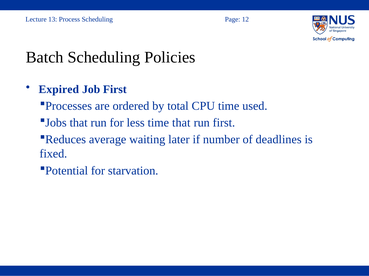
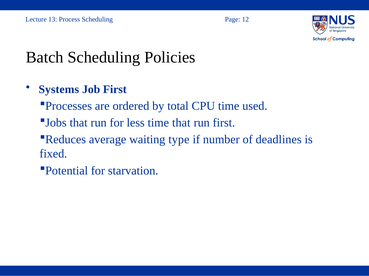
Expired: Expired -> Systems
later: later -> type
